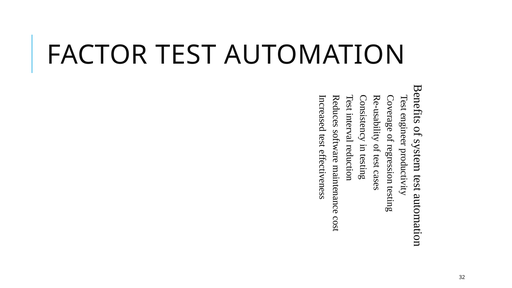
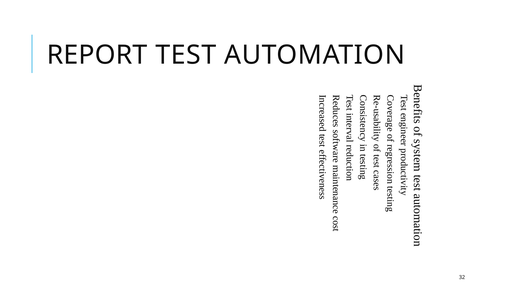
FACTOR: FACTOR -> REPORT
